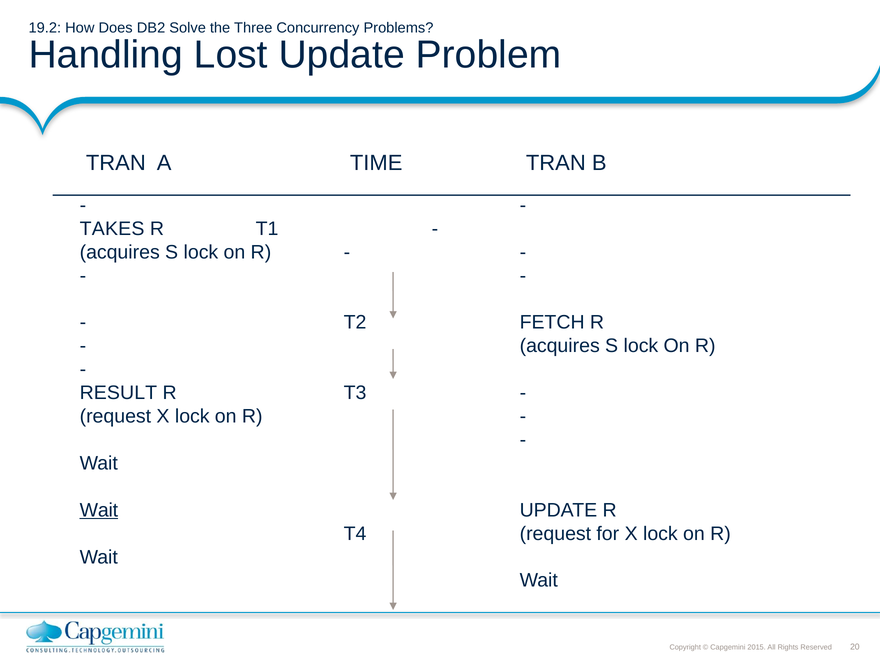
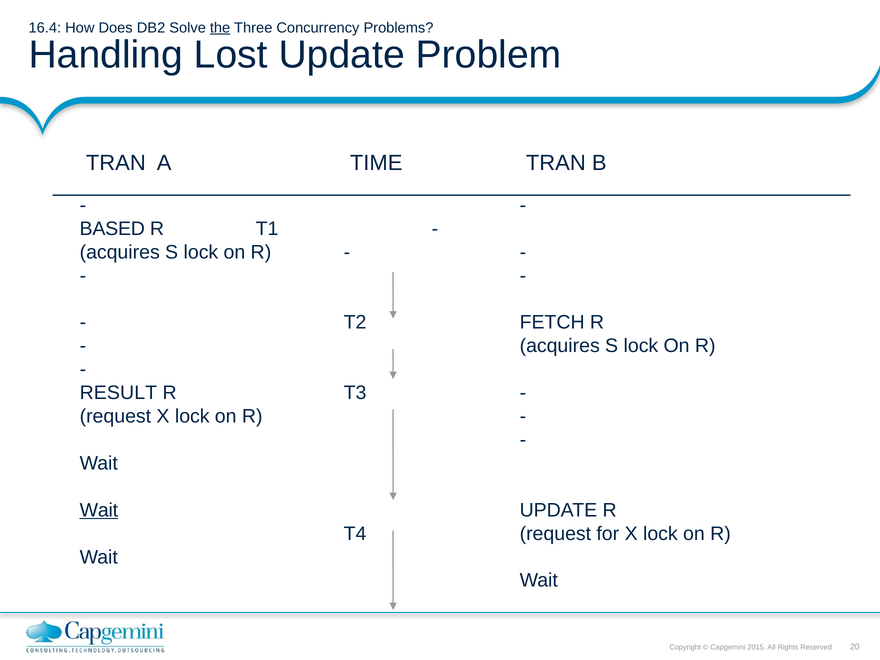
19.2: 19.2 -> 16.4
the underline: none -> present
TAKES: TAKES -> BASED
